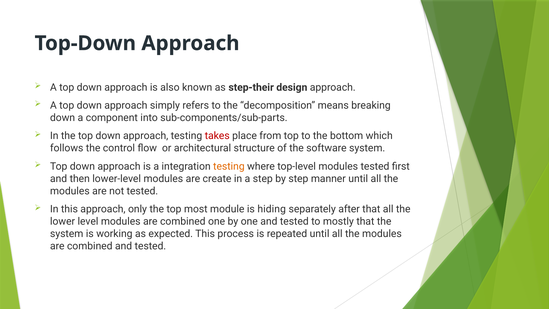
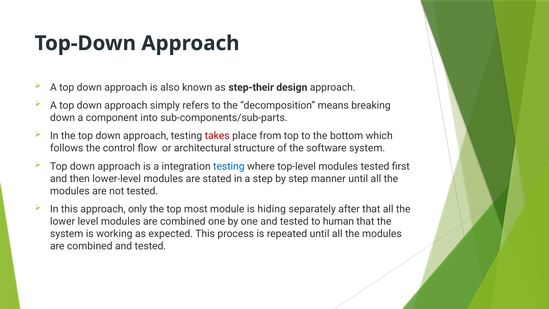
testing at (229, 166) colour: orange -> blue
create: create -> stated
mostly: mostly -> human
